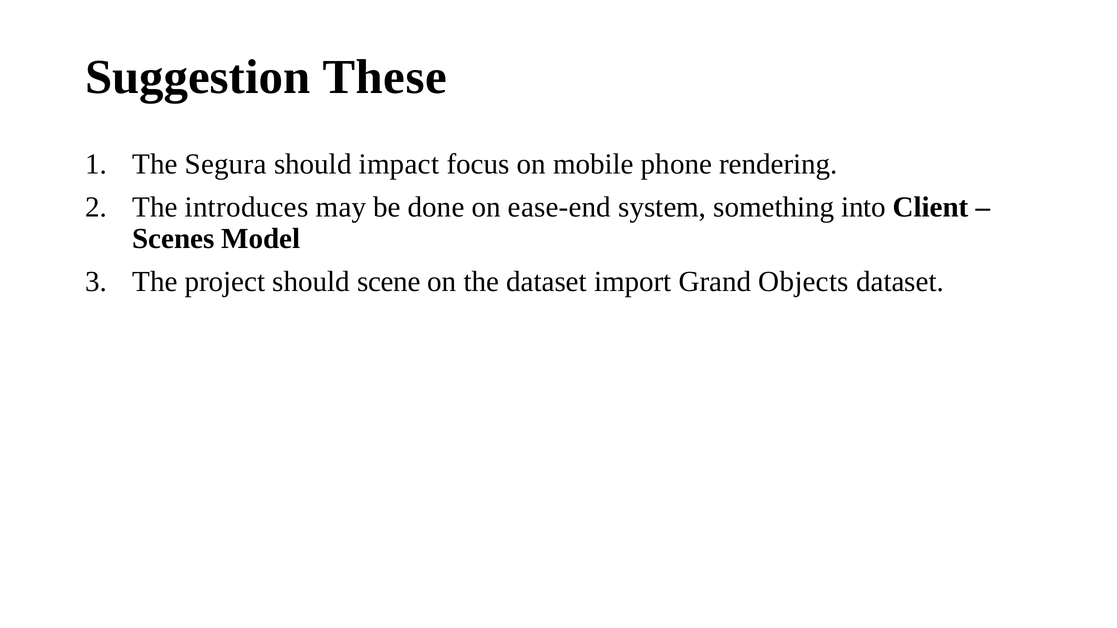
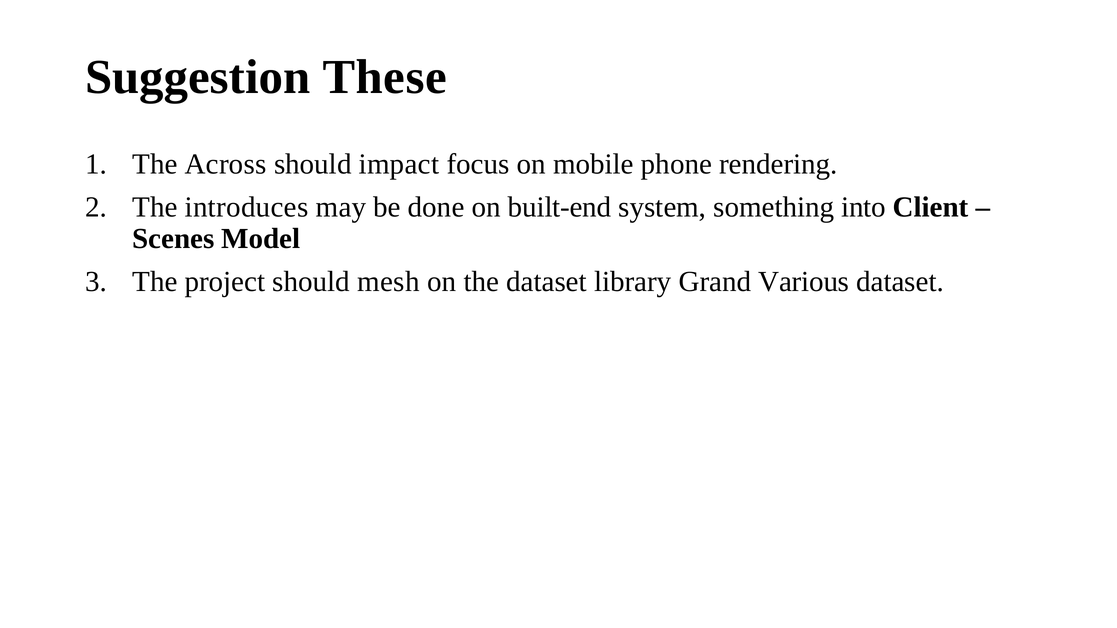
Segura: Segura -> Across
ease-end: ease-end -> built-end
scene: scene -> mesh
import: import -> library
Objects: Objects -> Various
